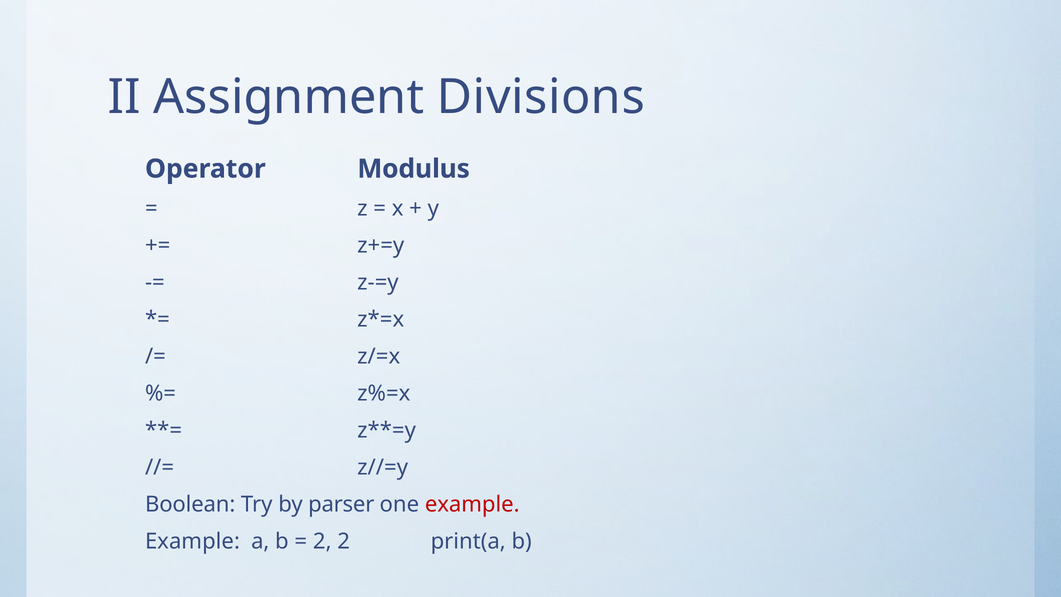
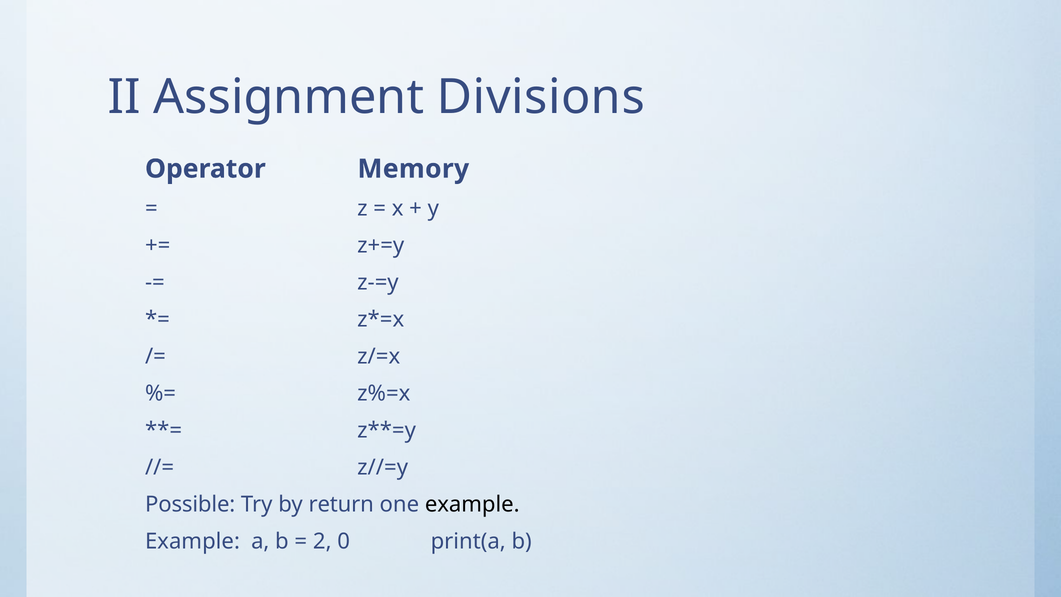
Modulus: Modulus -> Memory
Boolean: Boolean -> Possible
parser: parser -> return
example at (472, 504) colour: red -> black
2 2: 2 -> 0
